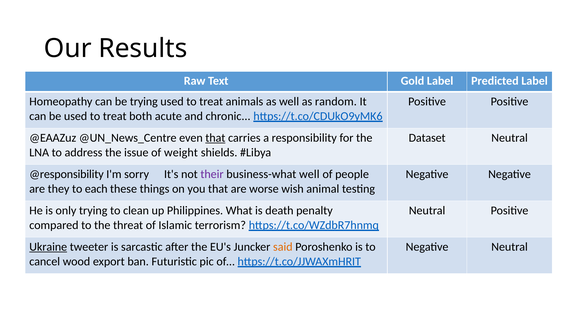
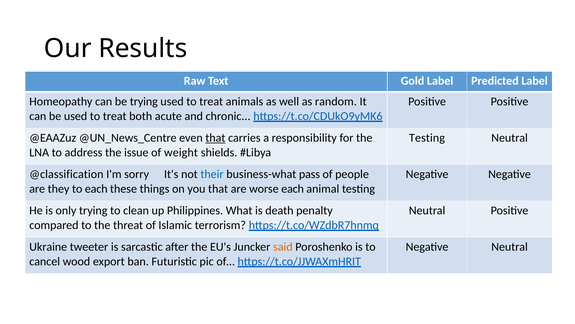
Dataset at (427, 138): Dataset -> Testing
@responsibility: @responsibility -> @classification
their colour: purple -> blue
business-what well: well -> pass
worse wish: wish -> each
Ukraine underline: present -> none
